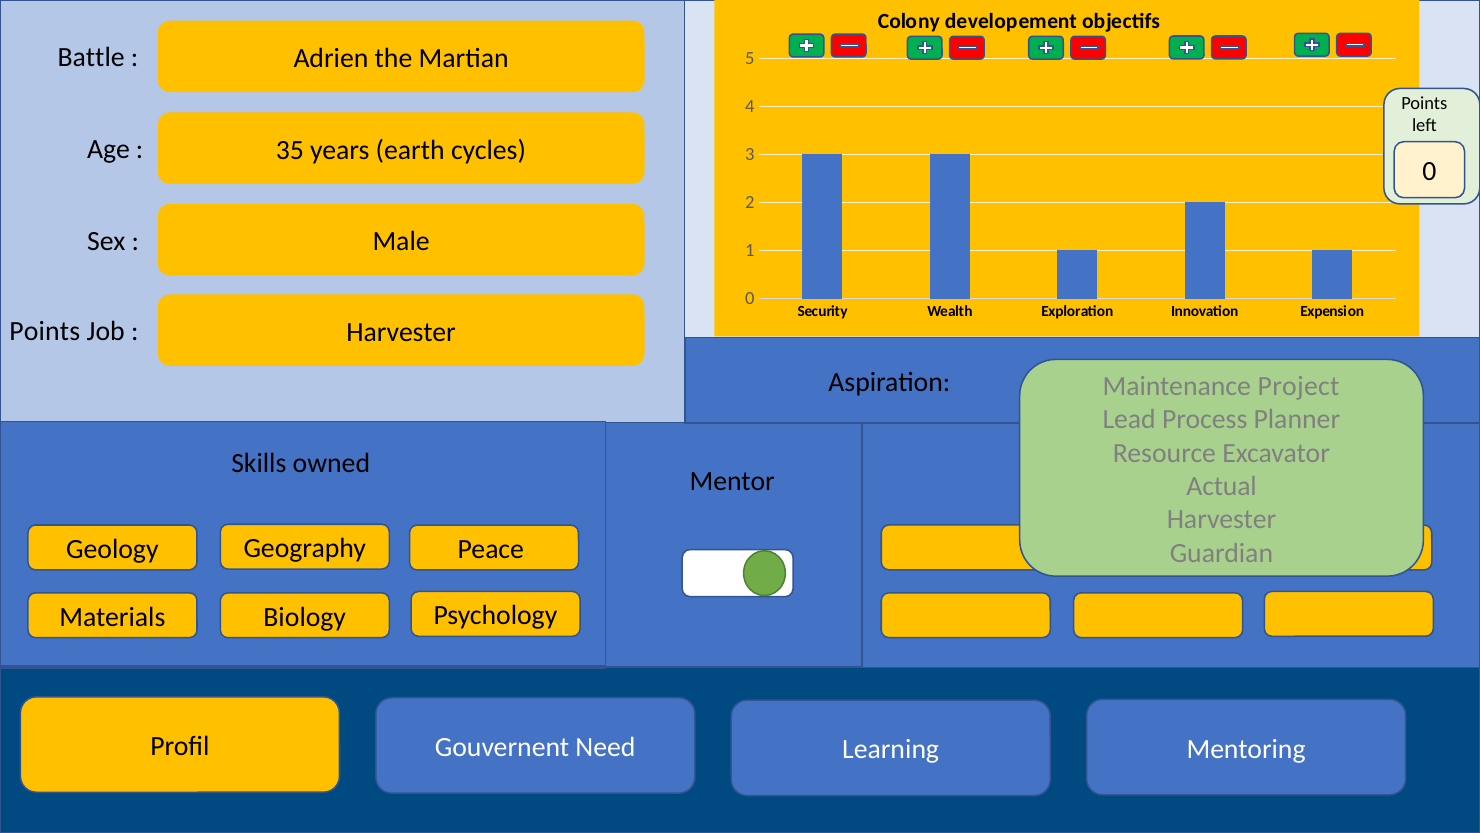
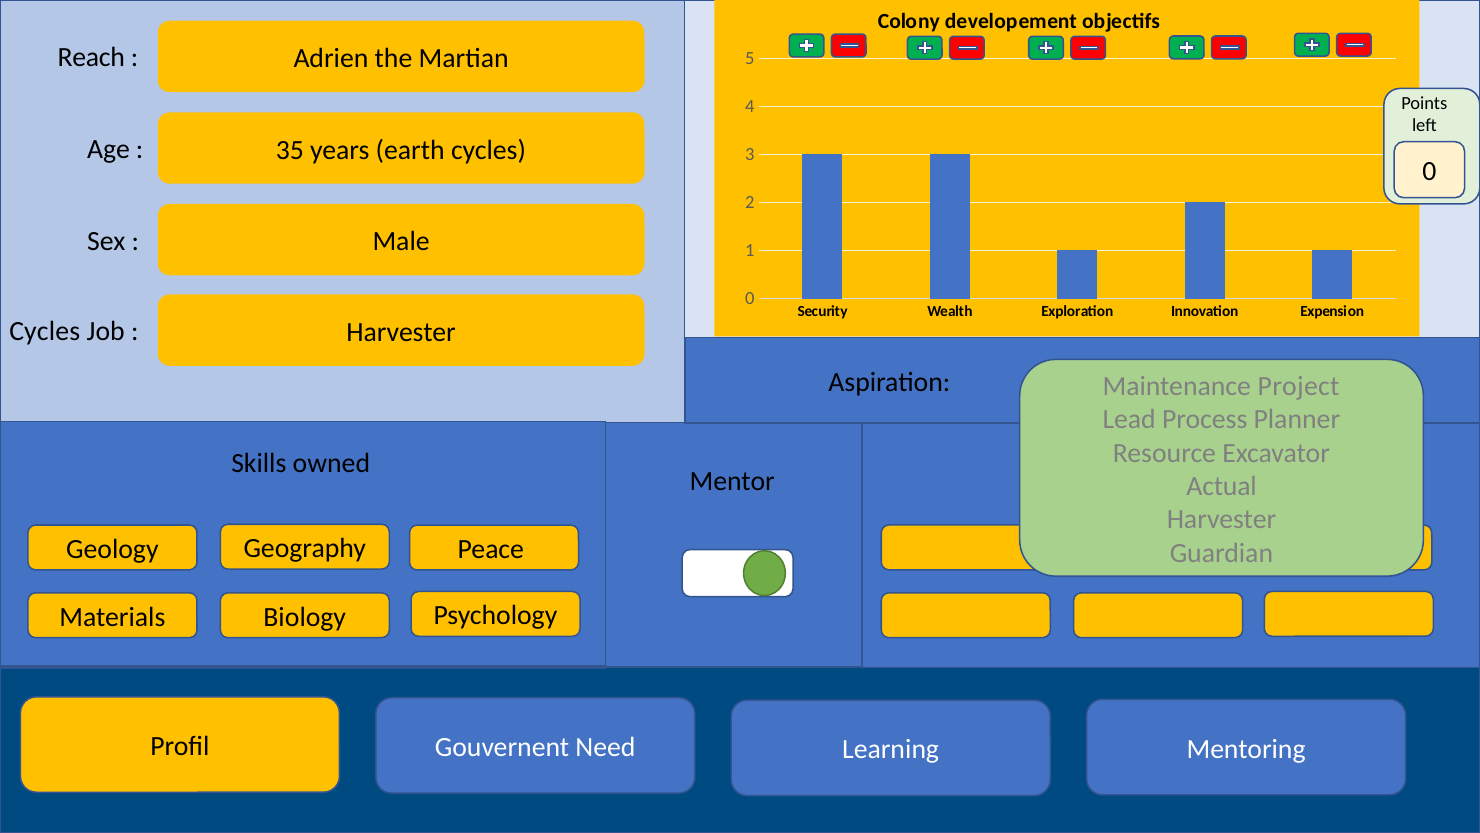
Battle: Battle -> Reach
Points at (45, 331): Points -> Cycles
